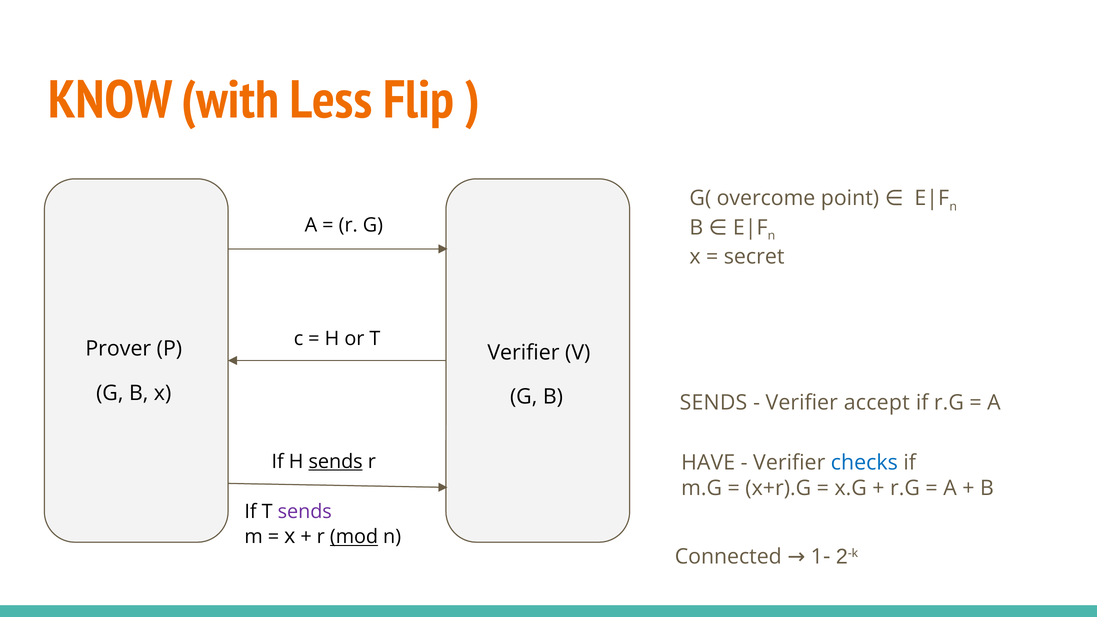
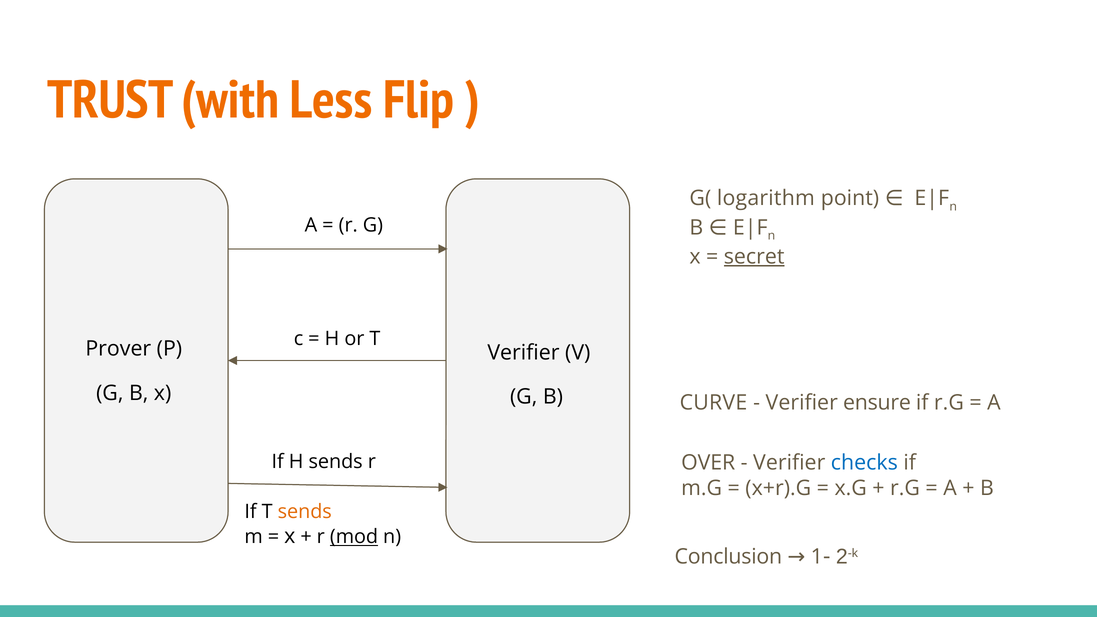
KNOW: KNOW -> TRUST
overcome: overcome -> logarithm
secret underline: none -> present
SENDS at (713, 403): SENDS -> CURVE
accept: accept -> ensure
sends at (336, 462) underline: present -> none
HAVE: HAVE -> OVER
sends at (305, 512) colour: purple -> orange
Connected: Connected -> Conclusion
